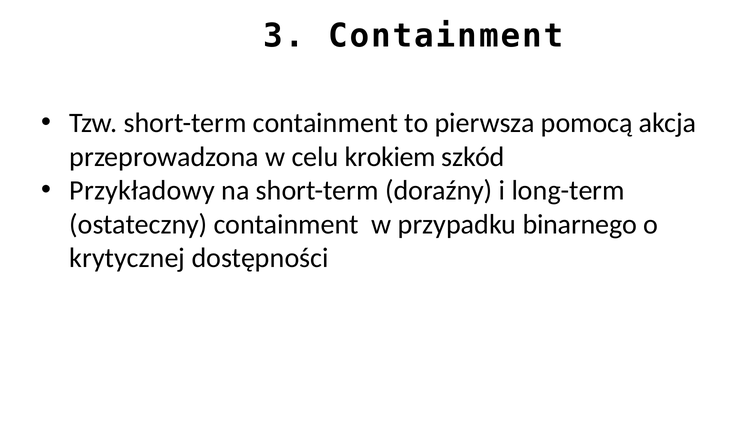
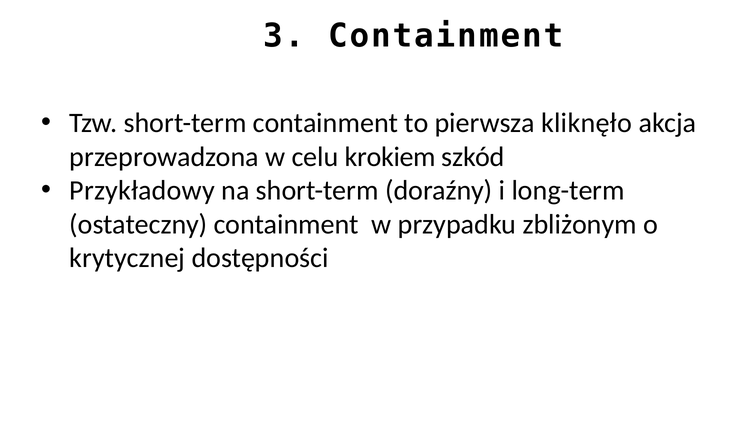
pomocą: pomocą -> kliknęło
binarnego: binarnego -> zbliżonym
